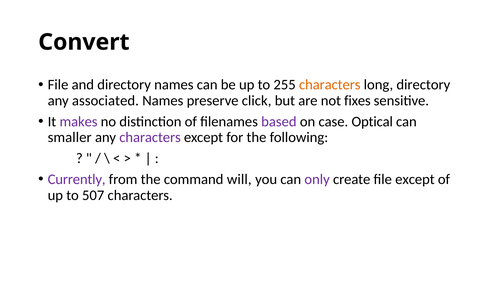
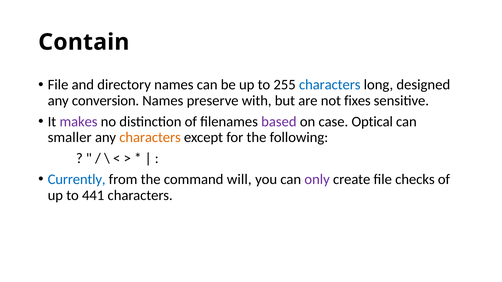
Convert: Convert -> Contain
characters at (330, 85) colour: orange -> blue
long directory: directory -> designed
associated: associated -> conversion
click: click -> with
characters at (150, 138) colour: purple -> orange
Currently colour: purple -> blue
file except: except -> checks
507: 507 -> 441
